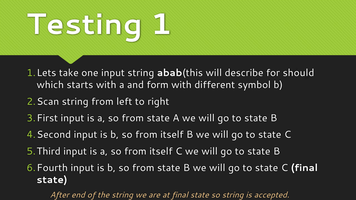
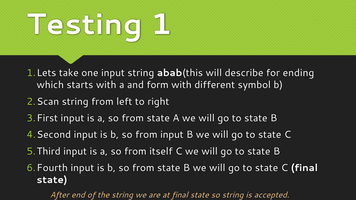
should: should -> ending
b so from itself: itself -> input
